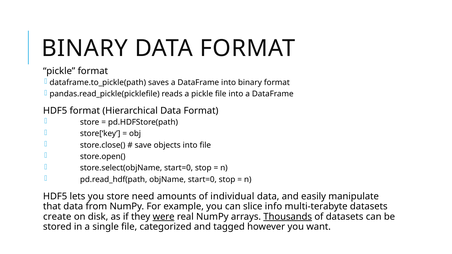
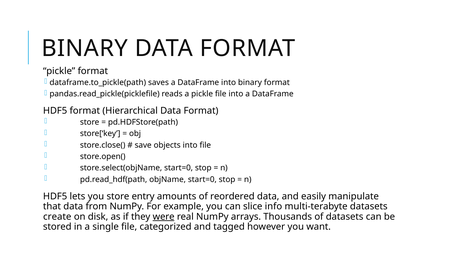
need: need -> entry
individual: individual -> reordered
Thousands underline: present -> none
